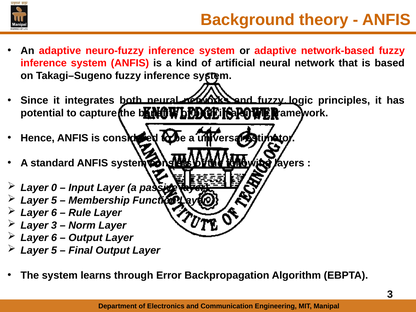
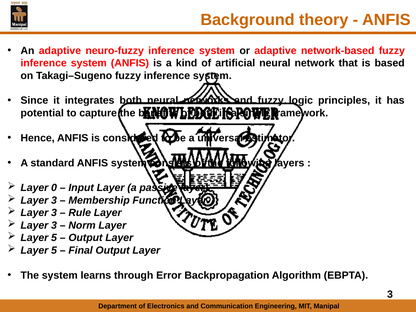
5 at (54, 200): 5 -> 3
6 at (54, 213): 6 -> 3
6 at (54, 238): 6 -> 5
